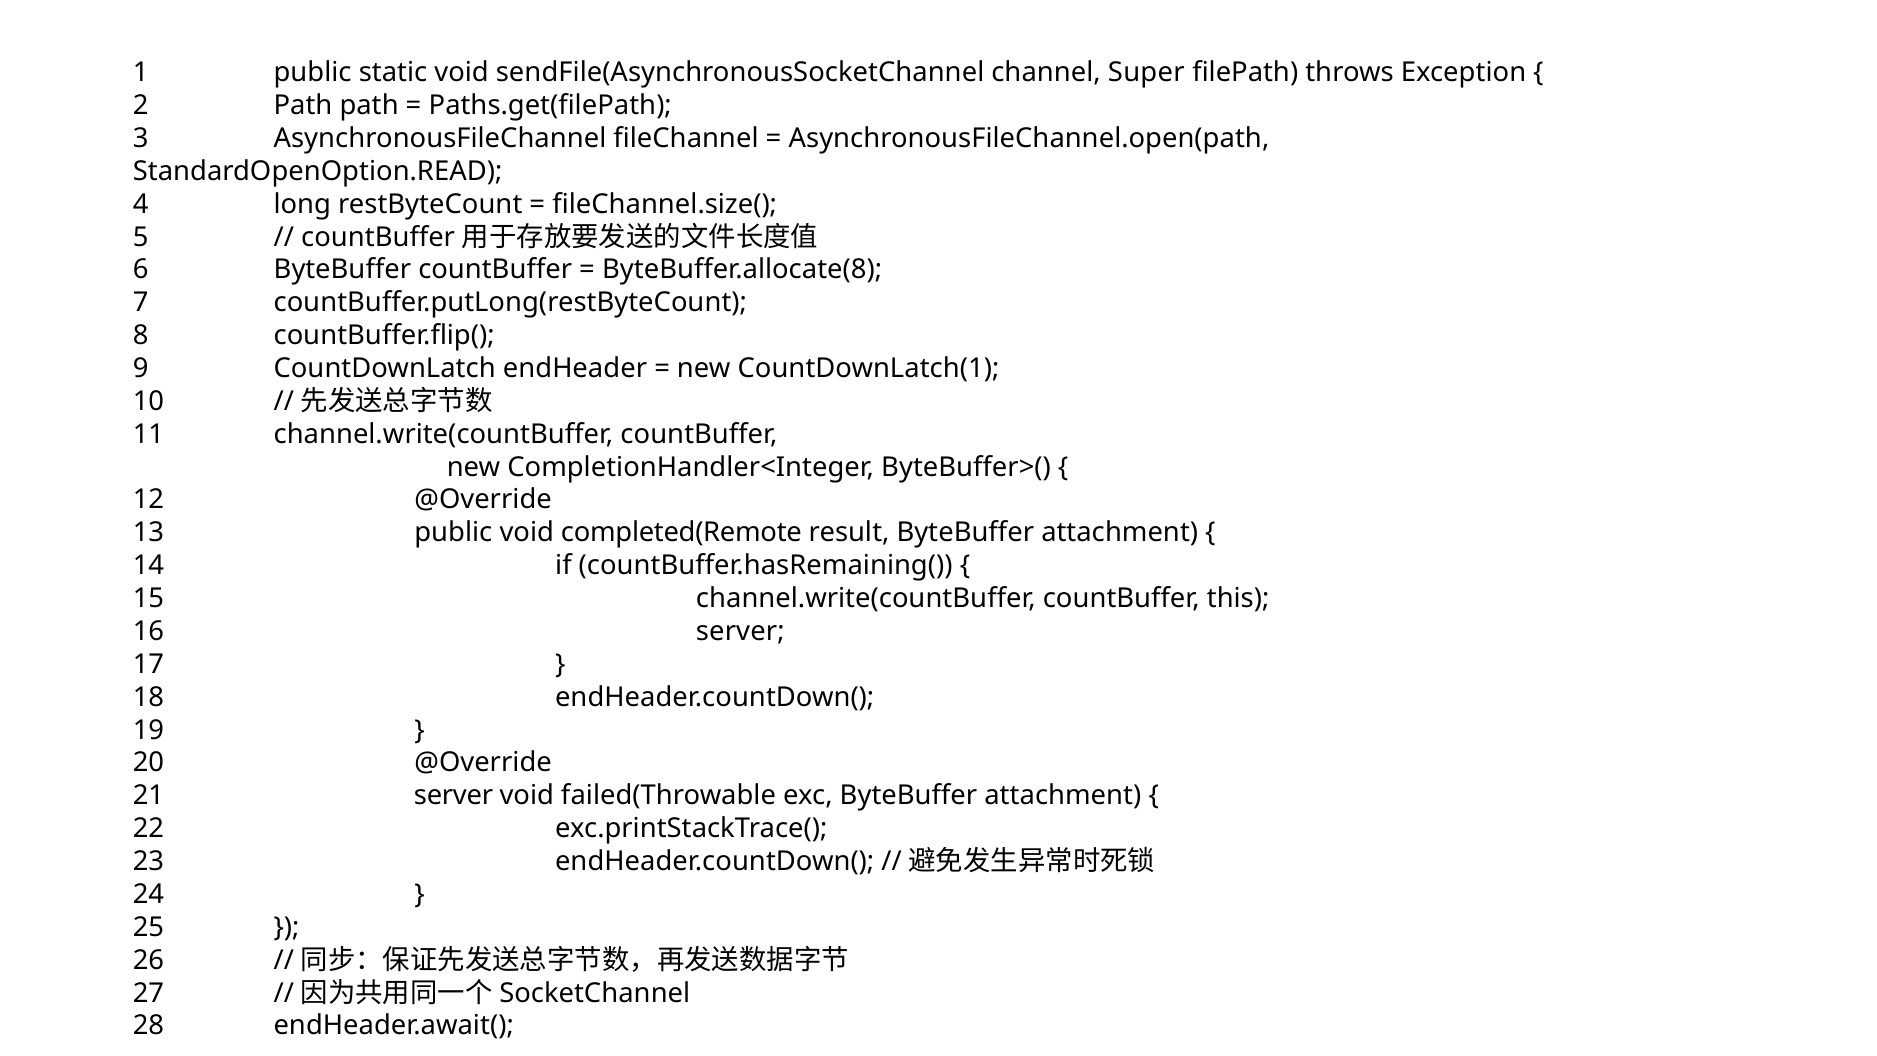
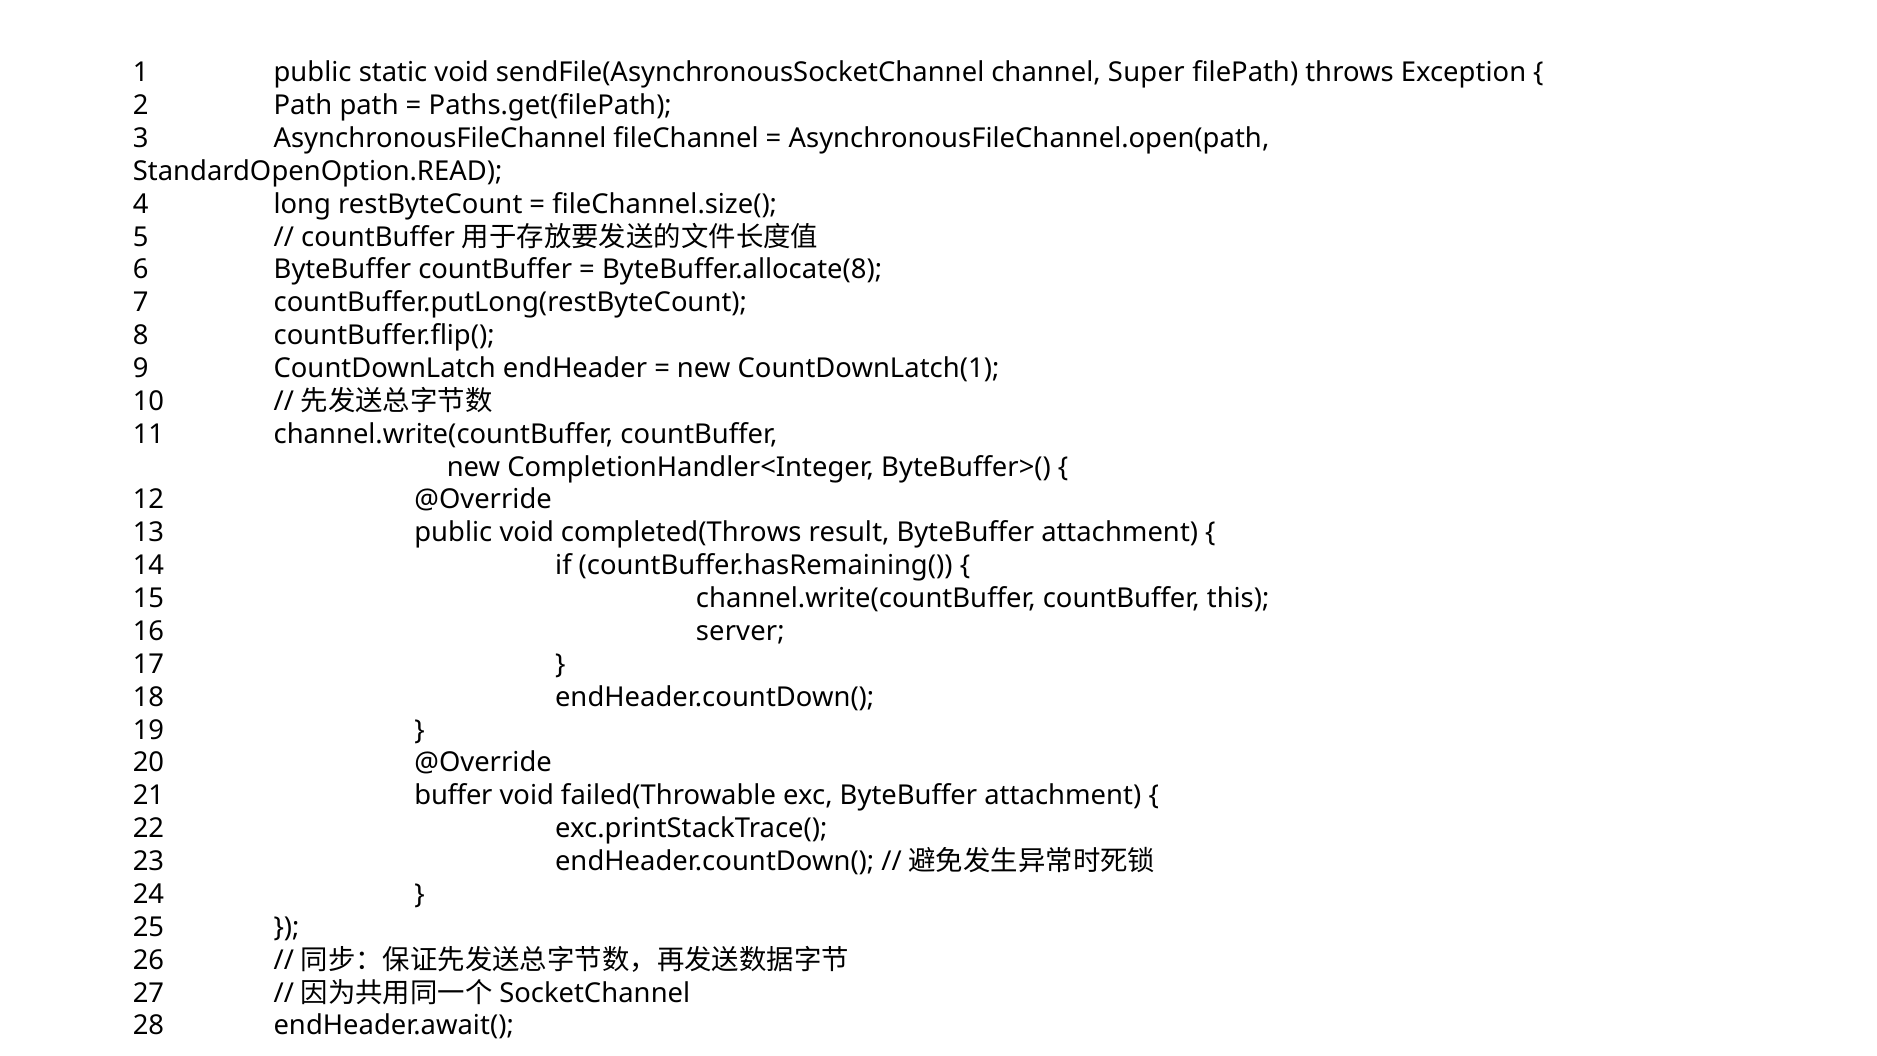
completed(Remote: completed(Remote -> completed(Throws
21 server: server -> buffer
